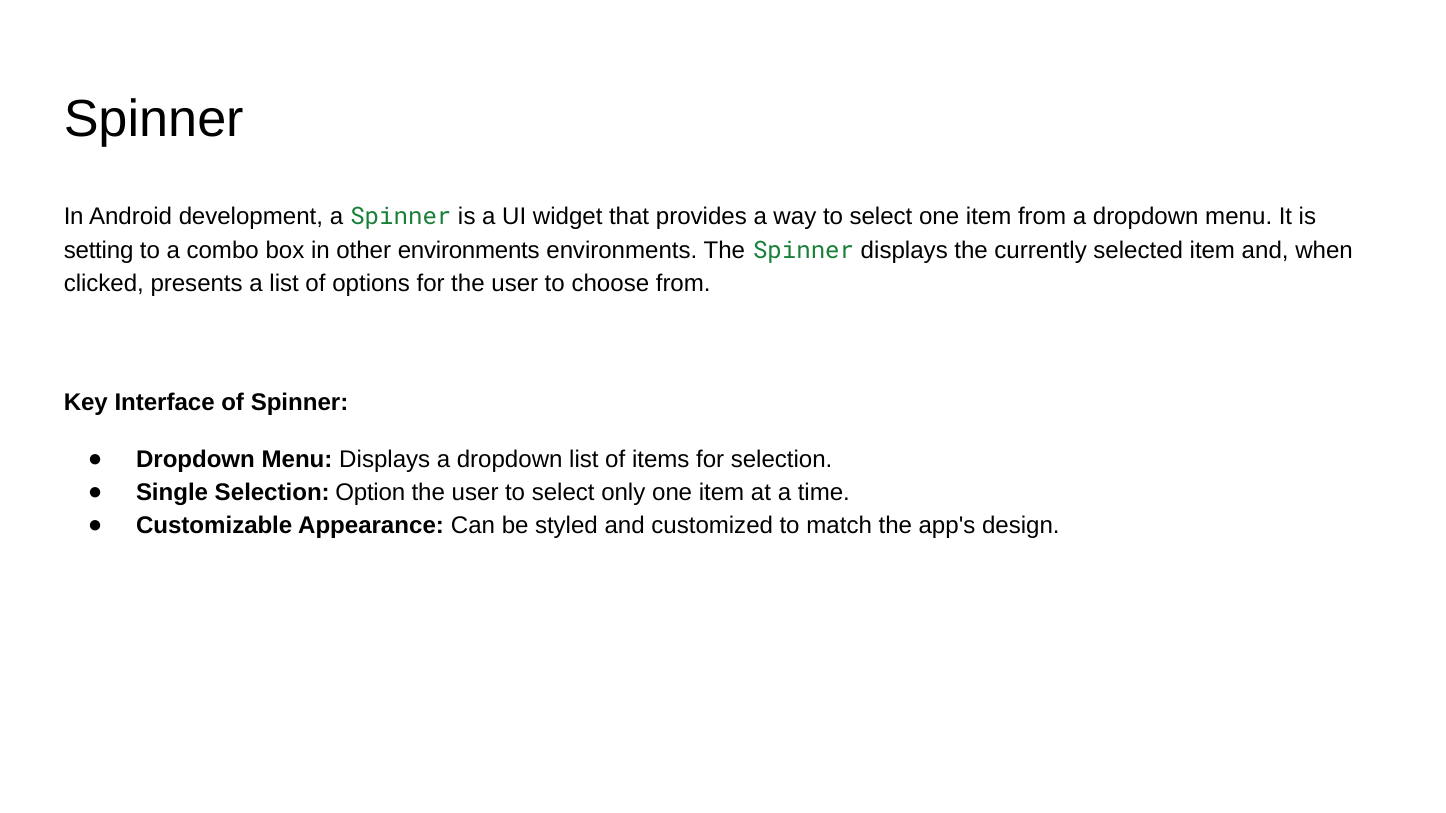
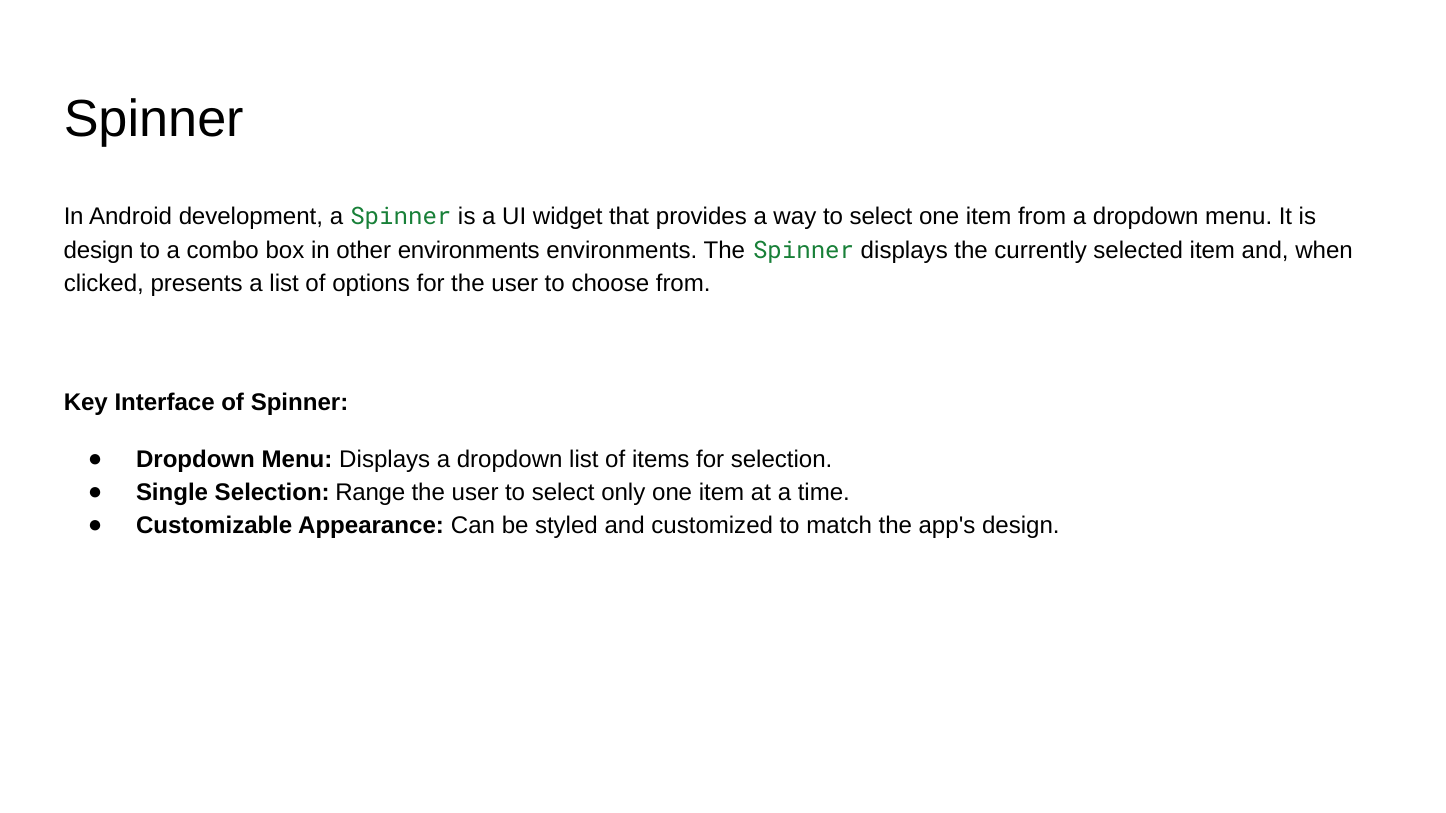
setting at (99, 250): setting -> design
Option: Option -> Range
